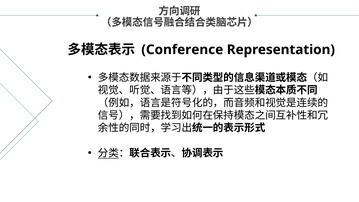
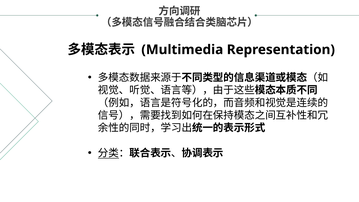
Conference: Conference -> Multimedia
